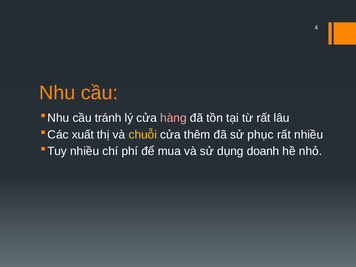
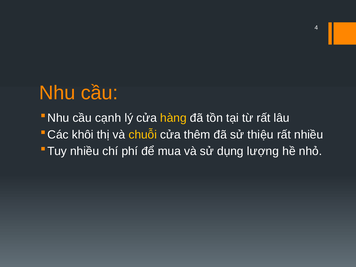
tránh: tránh -> cạnh
hàng colour: pink -> yellow
xuất: xuất -> khôi
phục: phục -> thiệu
doanh: doanh -> lượng
